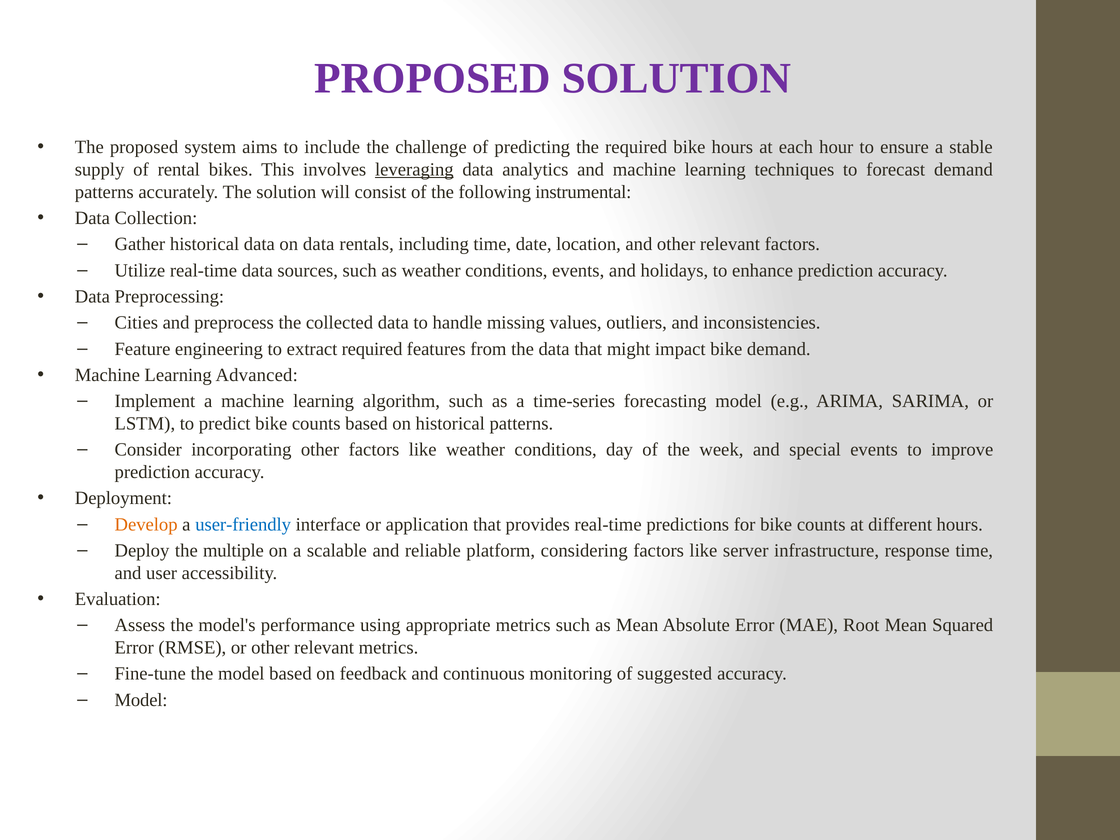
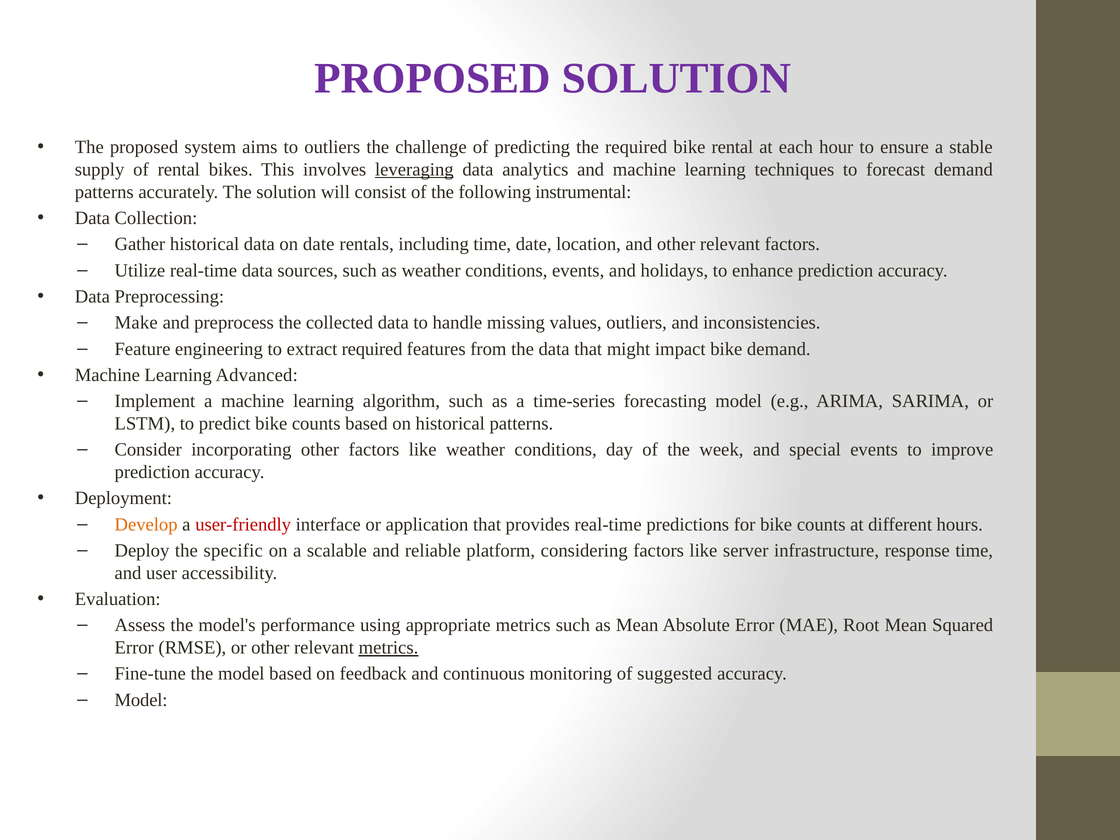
to include: include -> outliers
bike hours: hours -> rental
on data: data -> date
Cities: Cities -> Make
user-friendly colour: blue -> red
multiple: multiple -> specific
metrics at (389, 648) underline: none -> present
